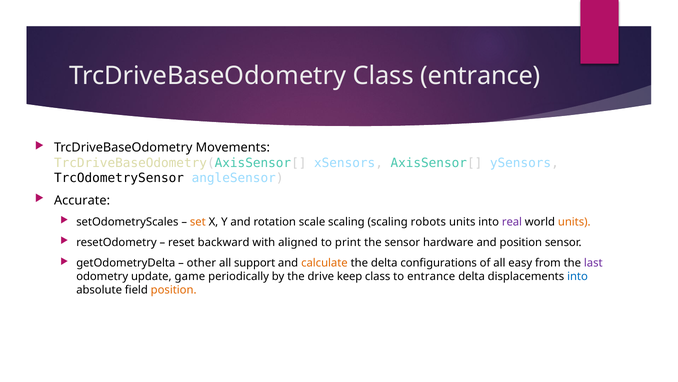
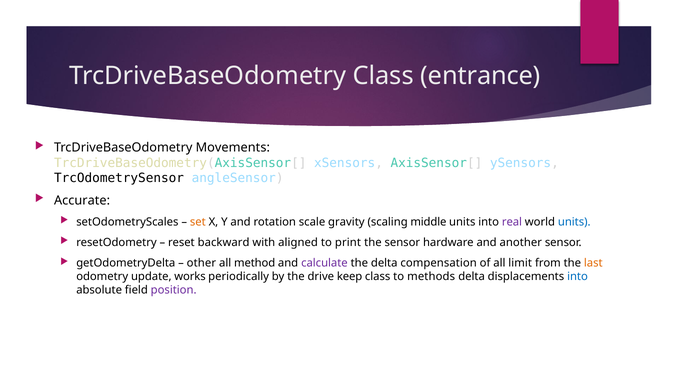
scale scaling: scaling -> gravity
robots: robots -> middle
units at (574, 221) colour: orange -> blue
and position: position -> another
support: support -> method
calculate colour: orange -> purple
configurations: configurations -> compensation
easy: easy -> limit
last colour: purple -> orange
game: game -> works
to entrance: entrance -> methods
position at (174, 290) colour: orange -> purple
